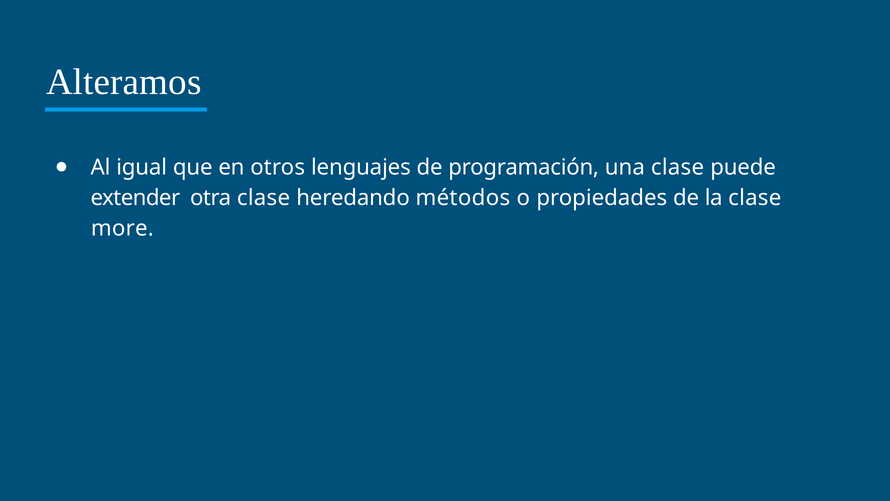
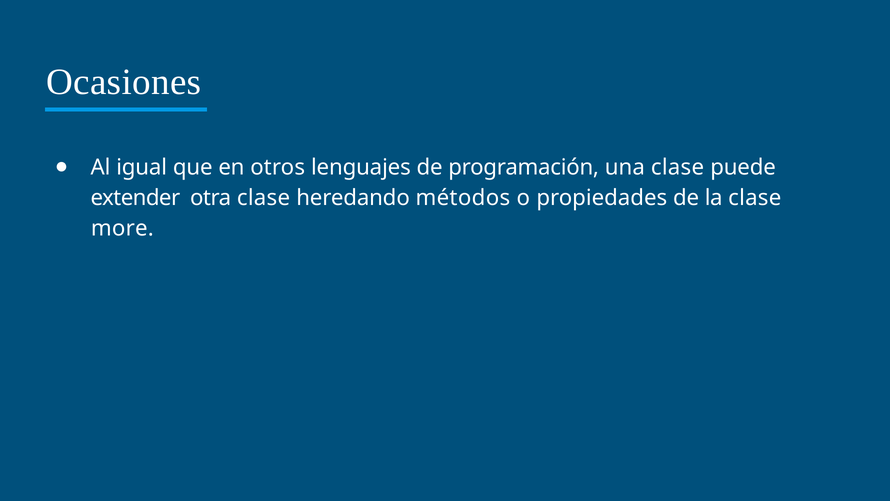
Alteramos: Alteramos -> Ocasiones
